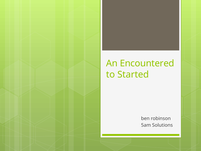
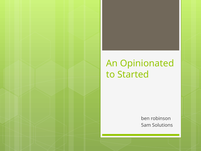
Encountered: Encountered -> Opinionated
